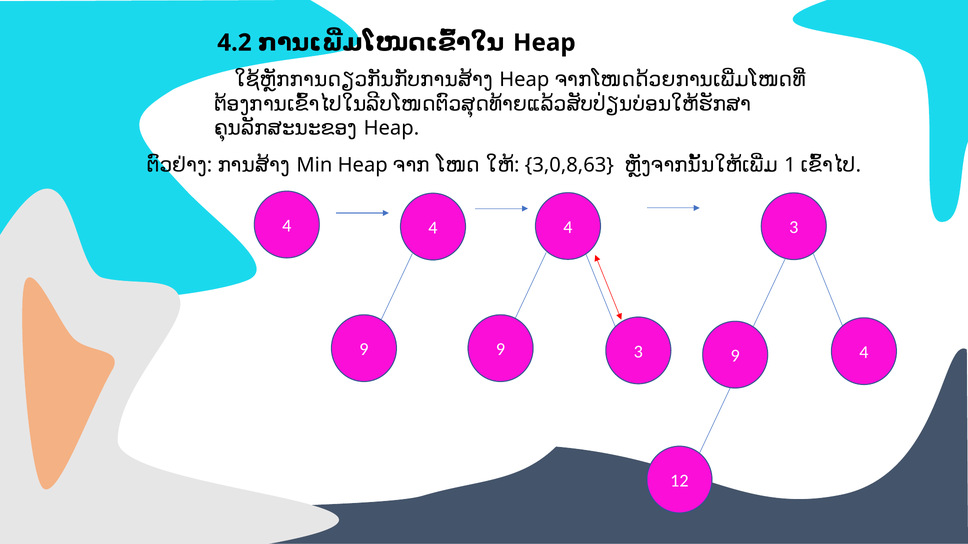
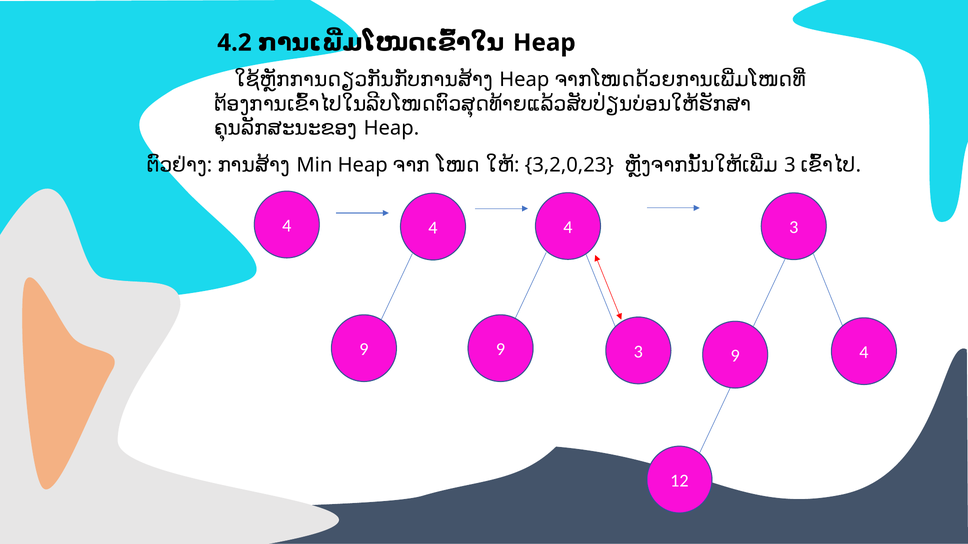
3,0,8,63: 3,0,8,63 -> 3,2,0,23
1 at (790, 165): 1 -> 3
